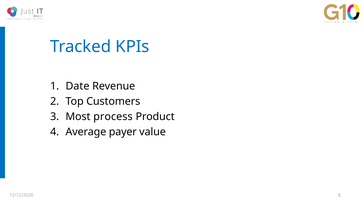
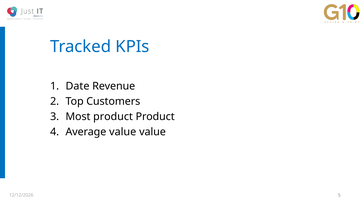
Most process: process -> product
Average payer: payer -> value
